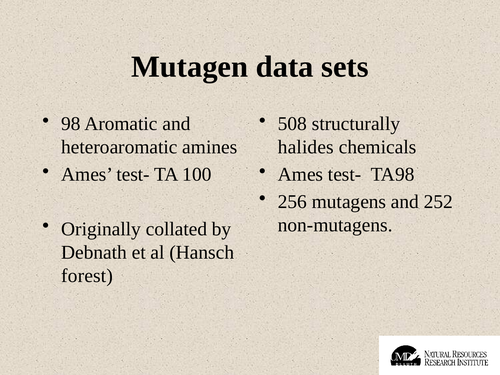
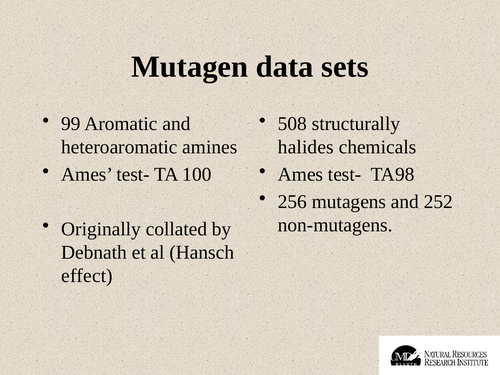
98: 98 -> 99
forest: forest -> effect
